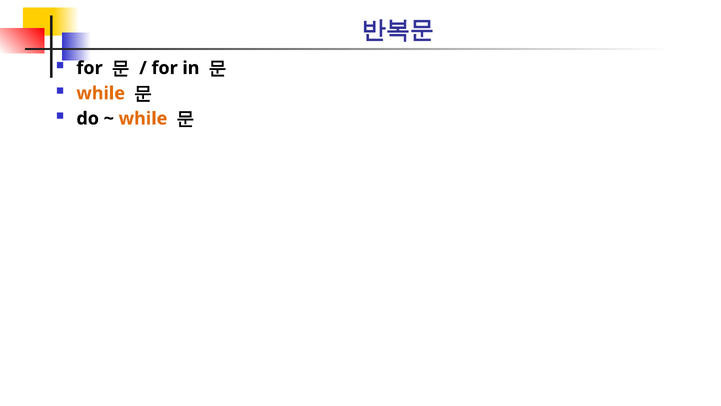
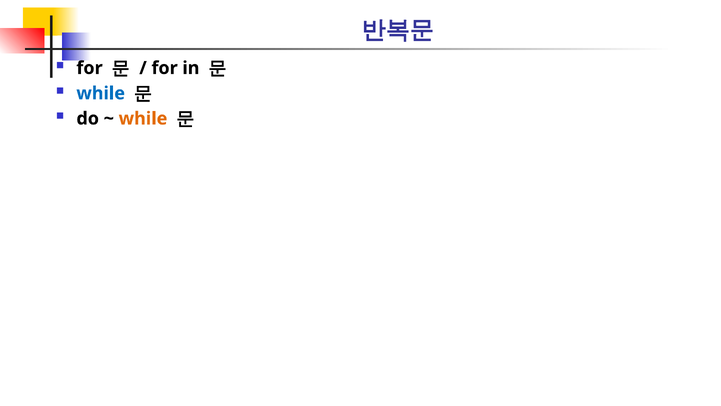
while at (101, 93) colour: orange -> blue
